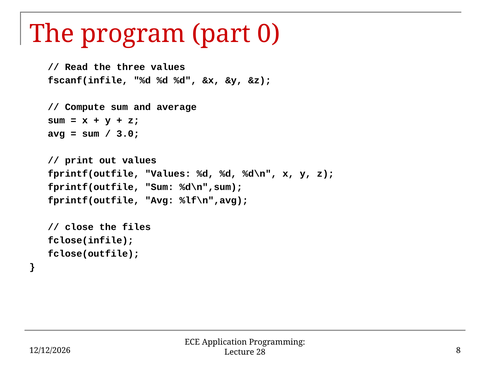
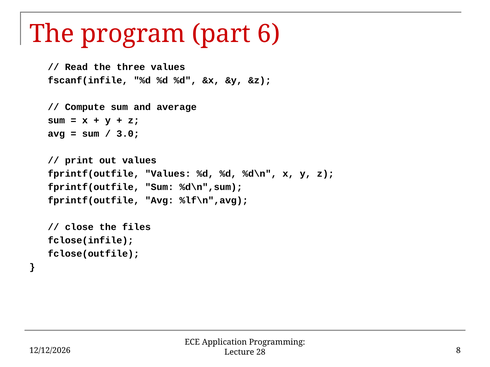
0: 0 -> 6
